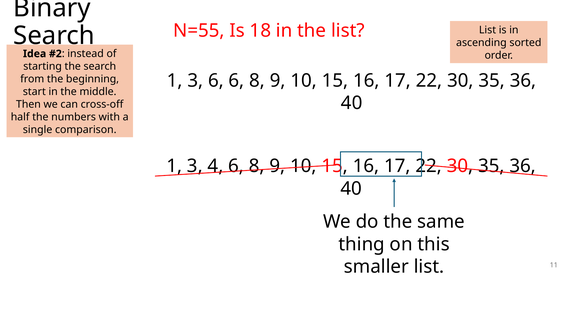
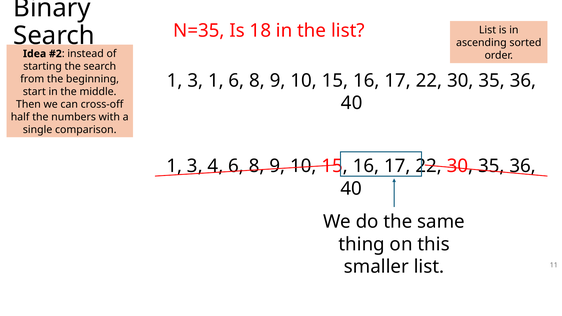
N=55: N=55 -> N=35
3 6: 6 -> 1
